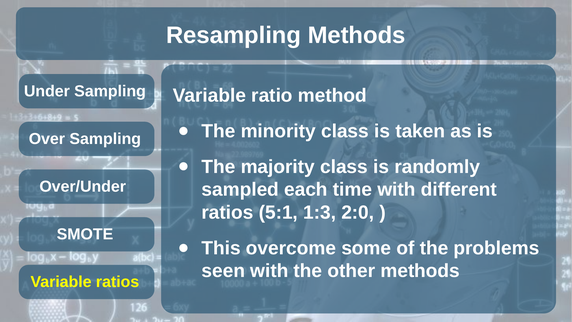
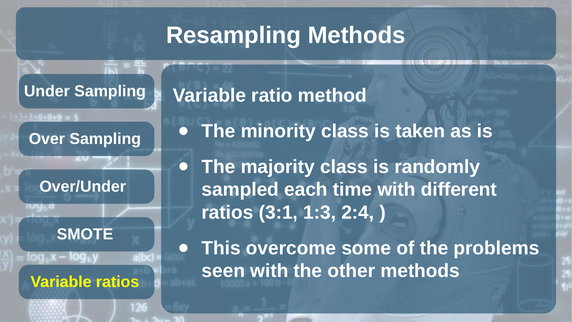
5:1: 5:1 -> 3:1
2:0: 2:0 -> 2:4
